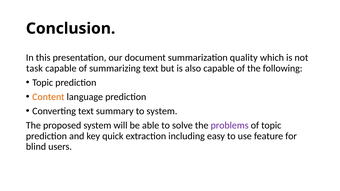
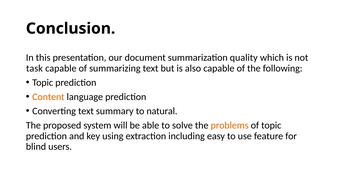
to system: system -> natural
problems colour: purple -> orange
quick: quick -> using
